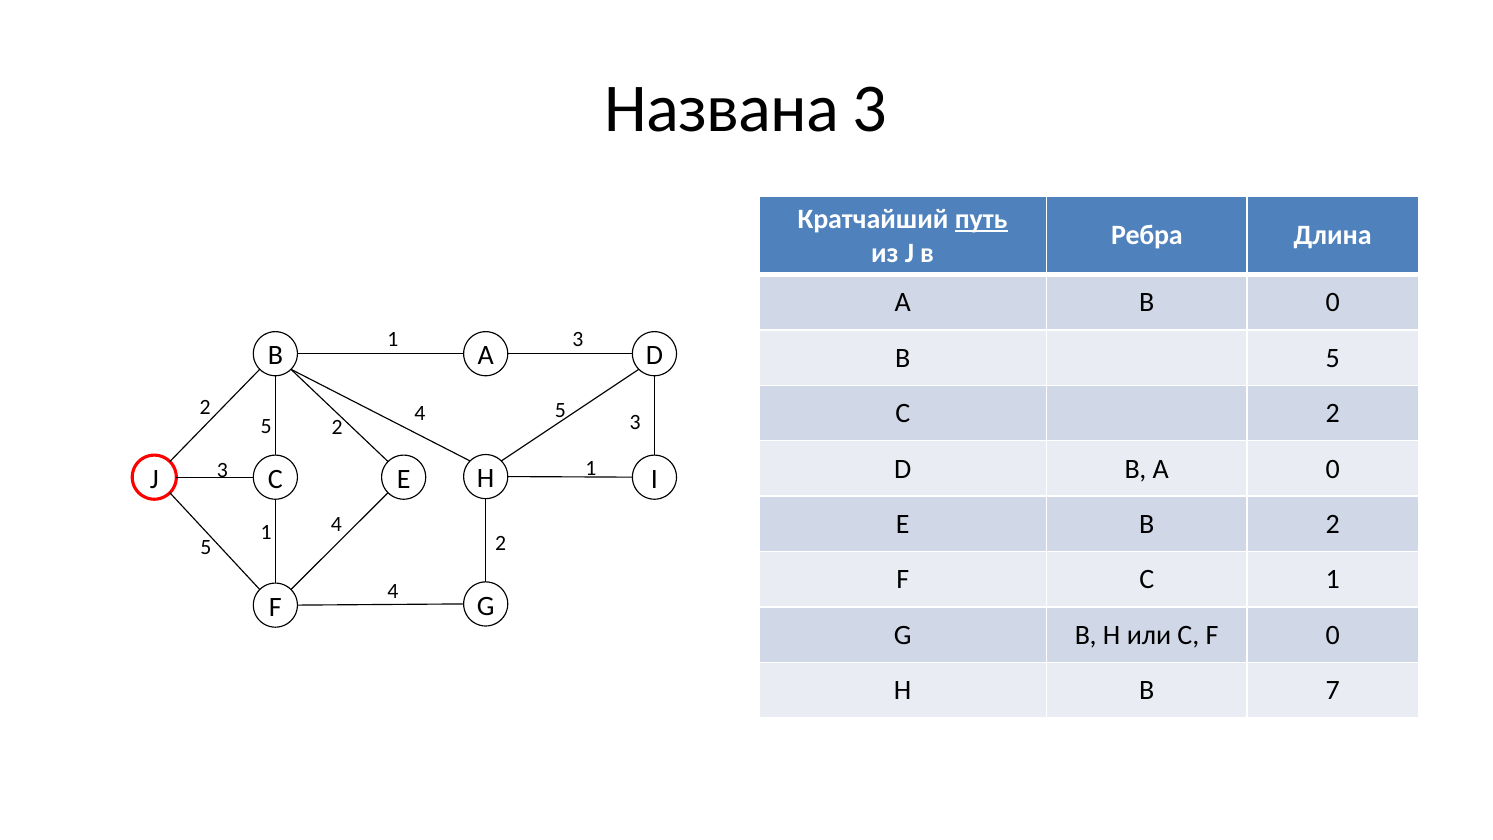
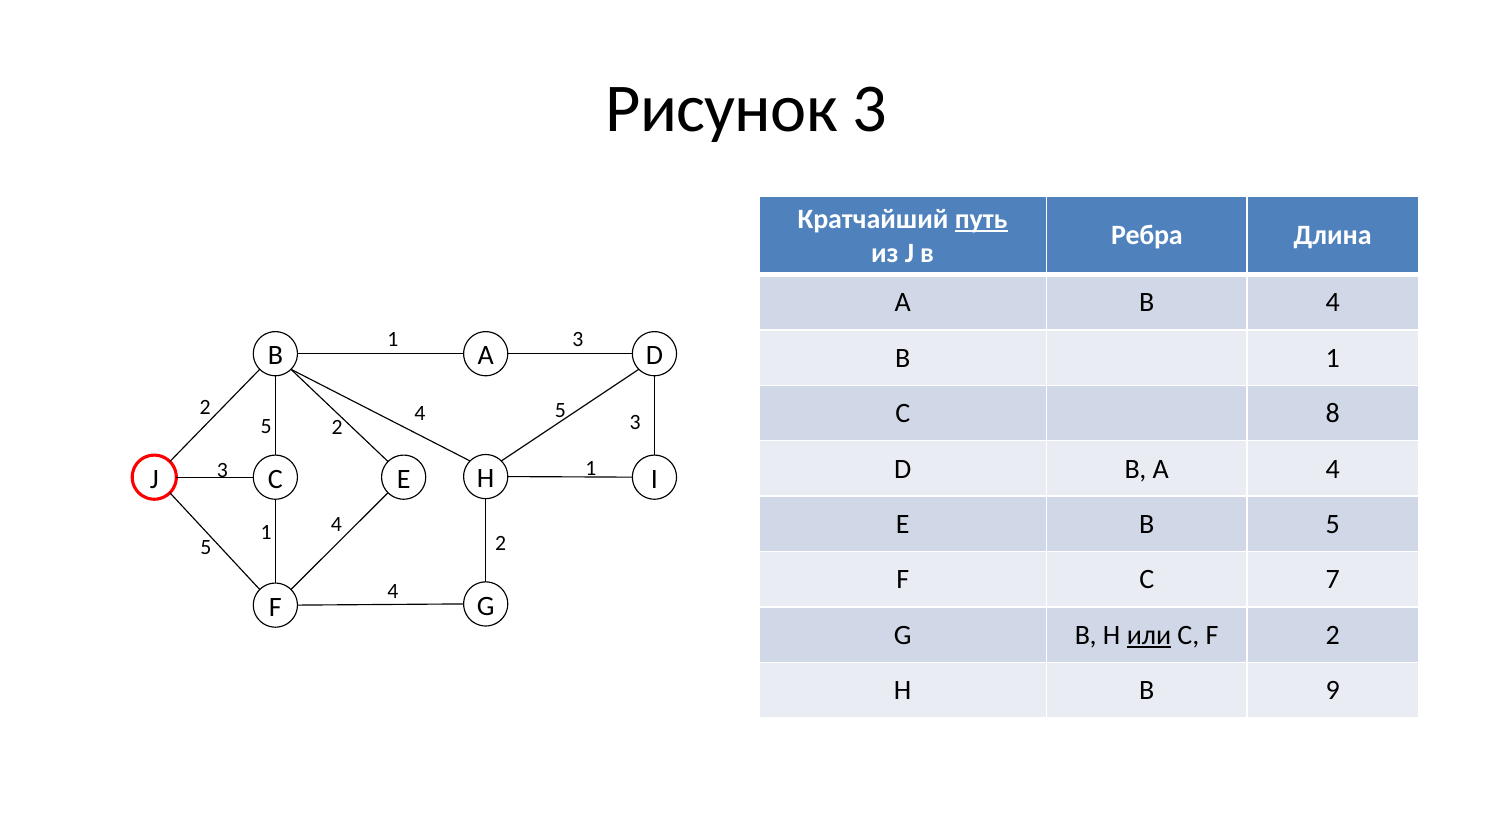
Названа: Названа -> Рисунок
B 0: 0 -> 4
B 5: 5 -> 1
C 2: 2 -> 8
A 0: 0 -> 4
B 2: 2 -> 5
C 1: 1 -> 7
или underline: none -> present
F 0: 0 -> 2
B 7: 7 -> 9
